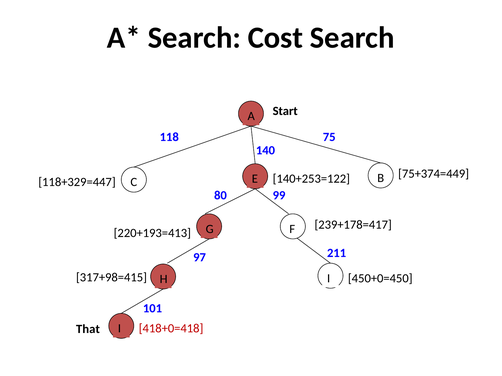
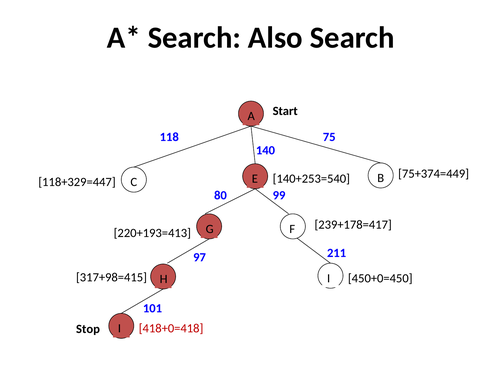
Cost: Cost -> Also
140+253=122: 140+253=122 -> 140+253=540
That: That -> Stop
